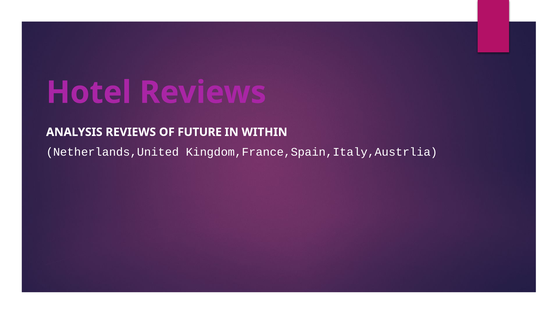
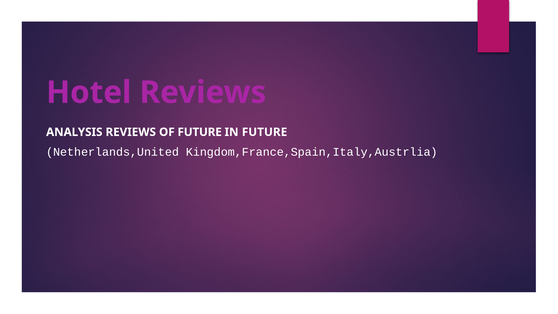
IN WITHIN: WITHIN -> FUTURE
